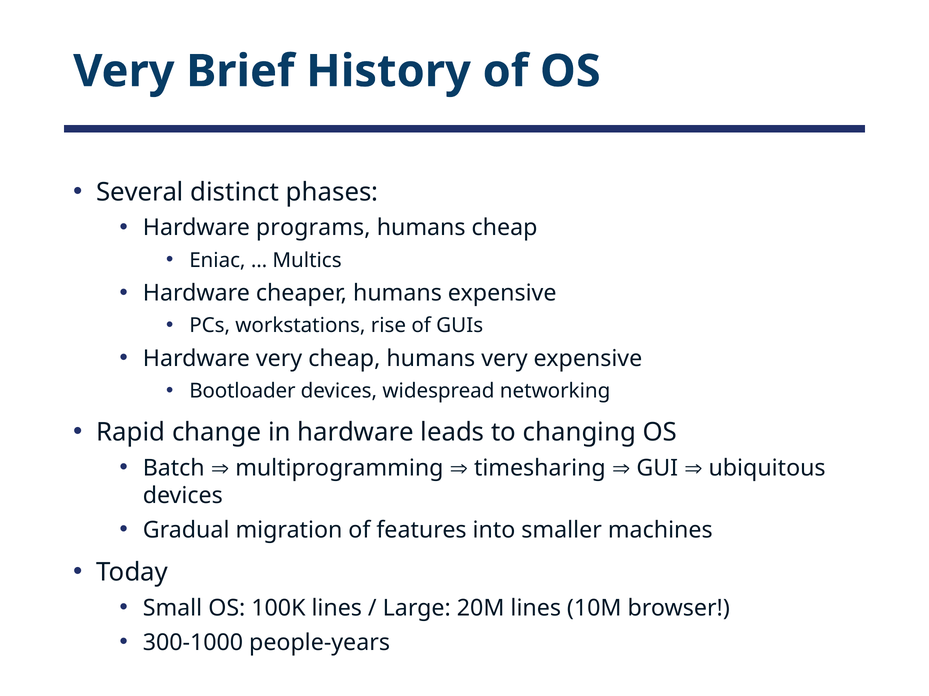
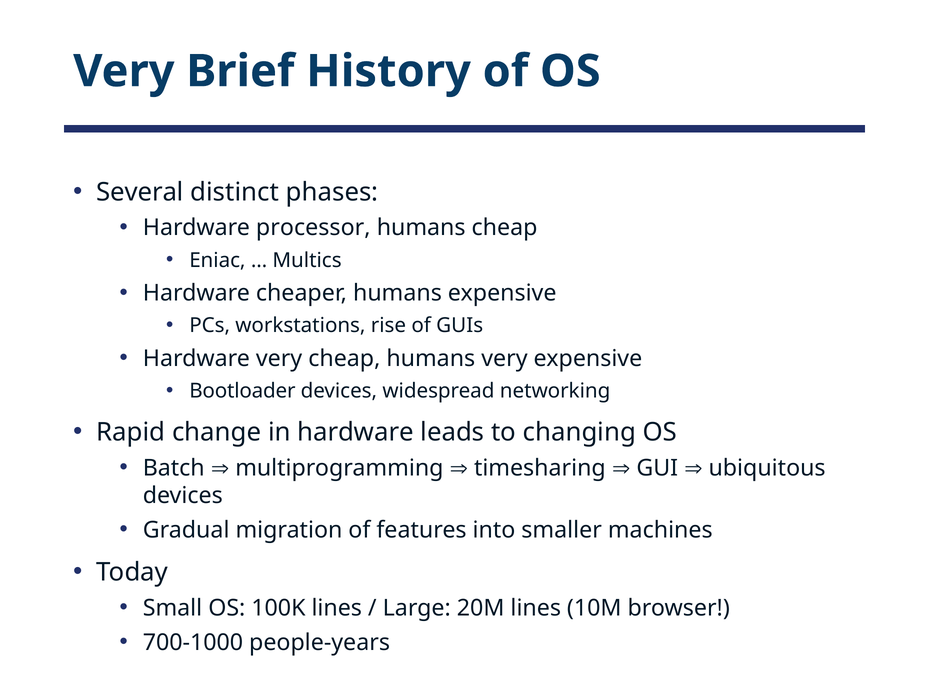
programs: programs -> processor
300-1000: 300-1000 -> 700-1000
